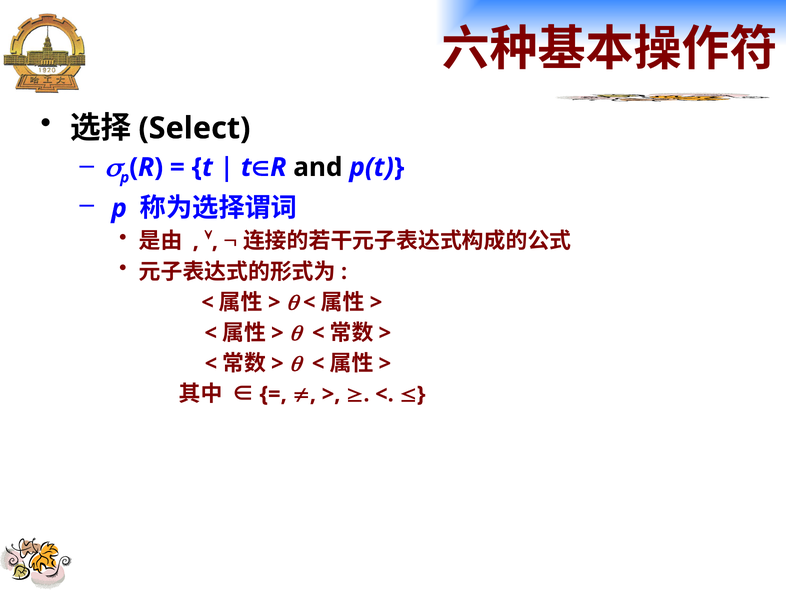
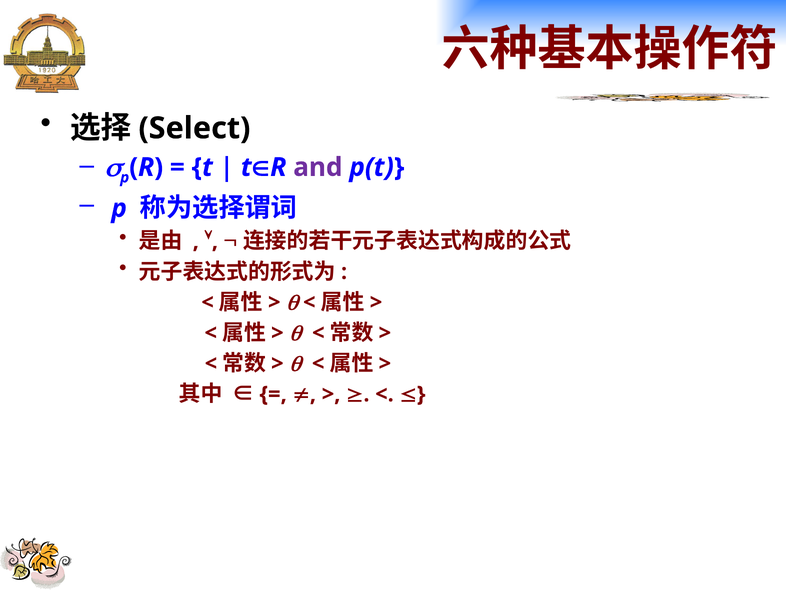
and colour: black -> purple
